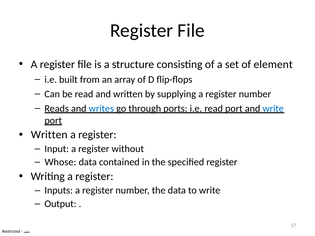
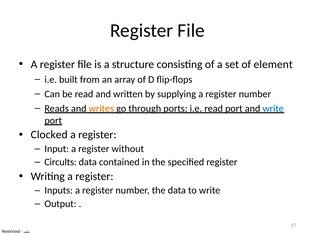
writes colour: blue -> orange
Written at (49, 135): Written -> Clocked
Whose: Whose -> Circults
